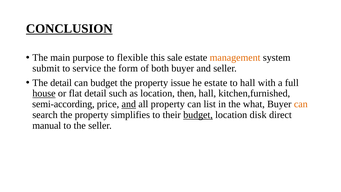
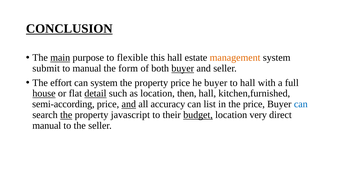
main underline: none -> present
this sale: sale -> hall
to service: service -> manual
buyer at (183, 68) underline: none -> present
The detail: detail -> effort
can budget: budget -> system
property issue: issue -> price
he estate: estate -> buyer
detail at (95, 93) underline: none -> present
all property: property -> accuracy
the what: what -> price
can at (301, 104) colour: orange -> blue
the at (66, 115) underline: none -> present
simplifies: simplifies -> javascript
disk: disk -> very
